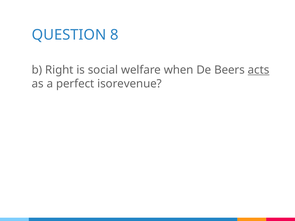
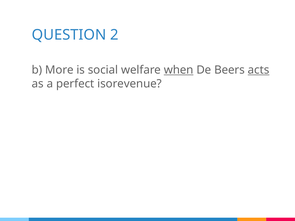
8: 8 -> 2
Right: Right -> More
when underline: none -> present
